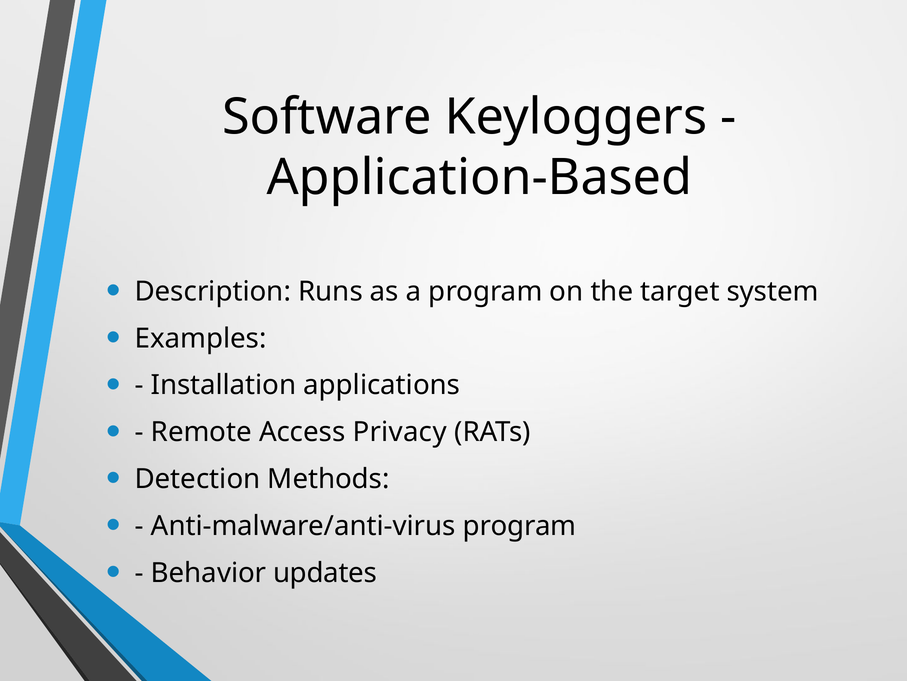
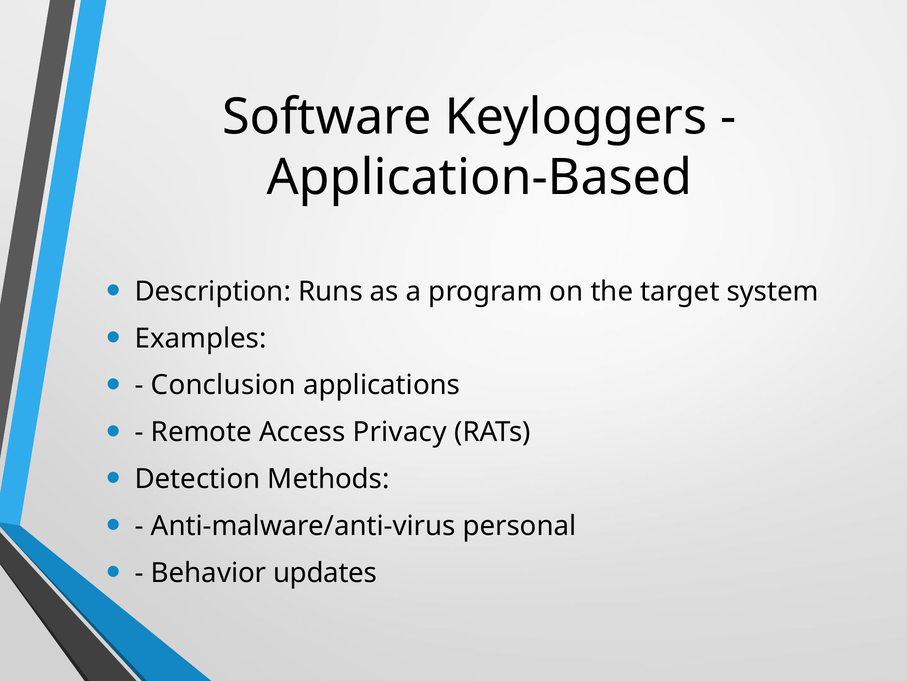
Installation: Installation -> Conclusion
Anti-malware/anti-virus program: program -> personal
